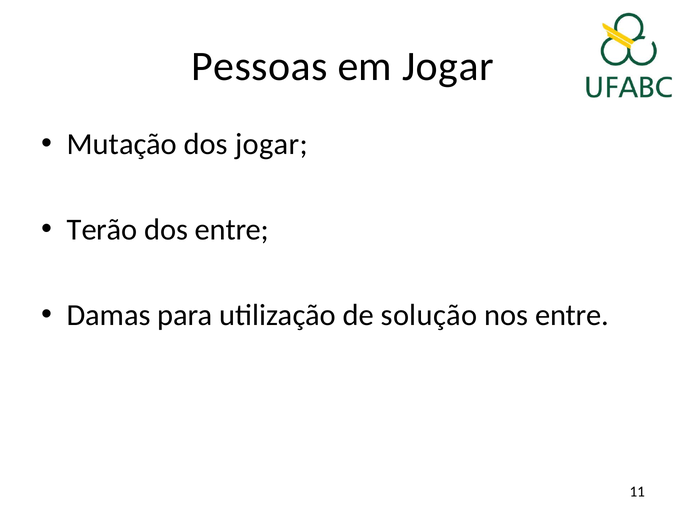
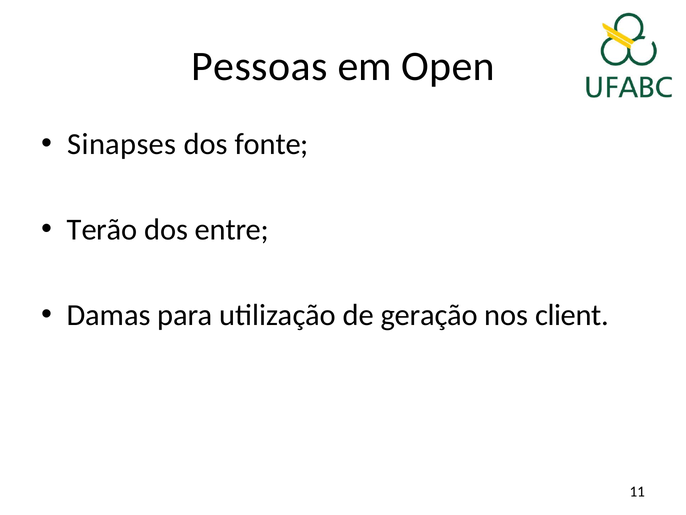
em Jogar: Jogar -> Open
Mutação: Mutação -> Sinapses
dos jogar: jogar -> fonte
solução: solução -> geração
nos entre: entre -> client
